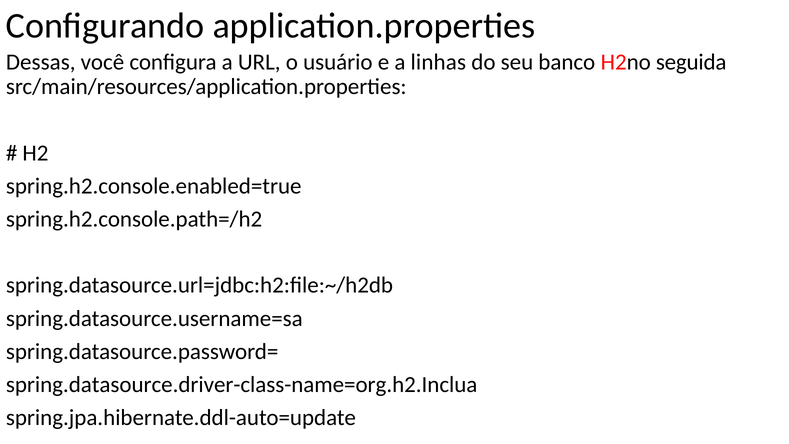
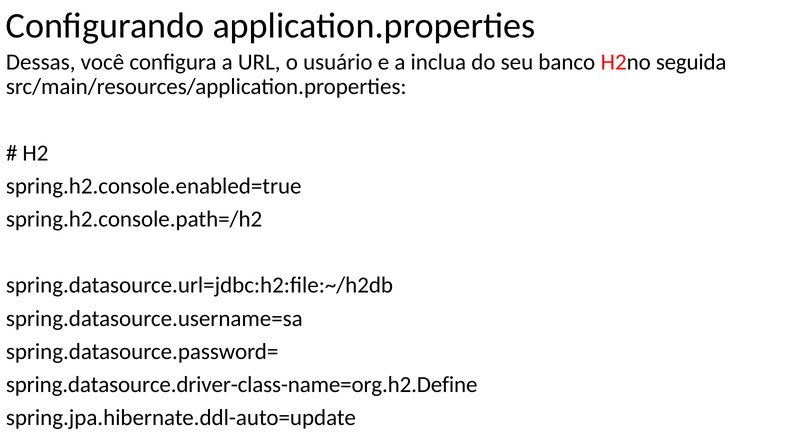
linhas: linhas -> inclua
spring.datasource.driver-class-name=org.h2.Inclua: spring.datasource.driver-class-name=org.h2.Inclua -> spring.datasource.driver-class-name=org.h2.Define
